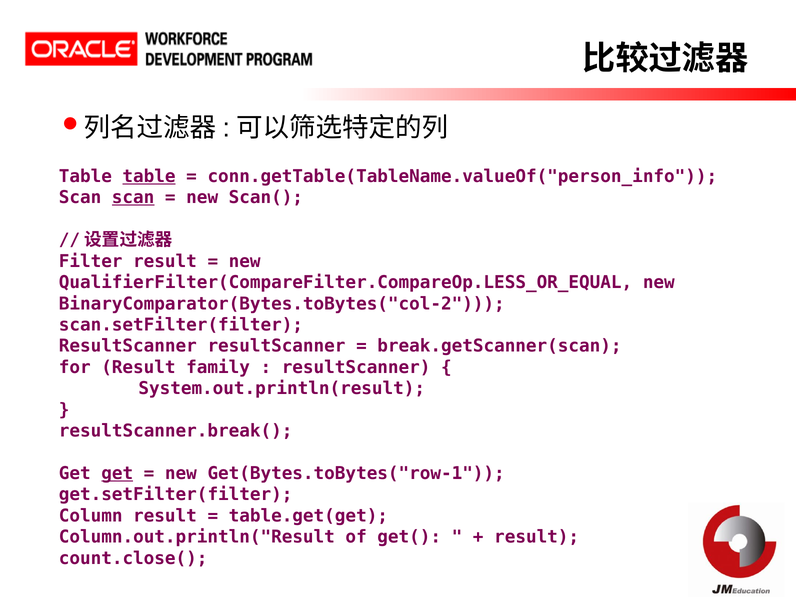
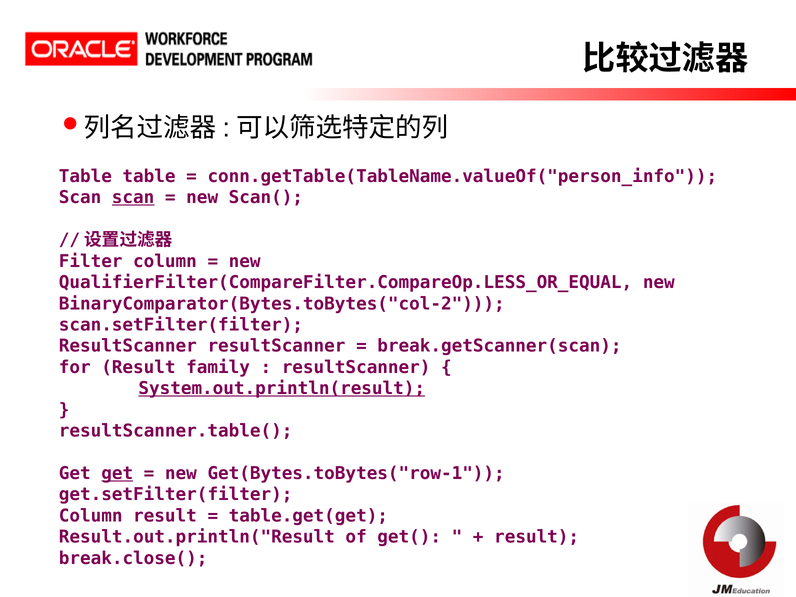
table at (149, 176) underline: present -> none
Filter result: result -> column
System.out.println(result underline: none -> present
resultScanner.break(: resultScanner.break( -> resultScanner.table(
Column.out.println("Result: Column.out.println("Result -> Result.out.println("Result
count.close(: count.close( -> break.close(
